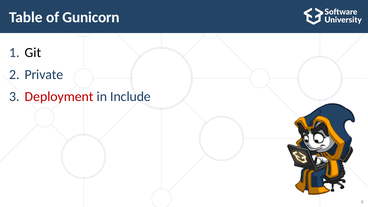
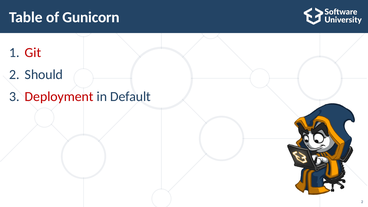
Git colour: black -> red
Private: Private -> Should
Include: Include -> Default
